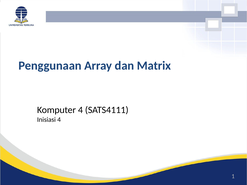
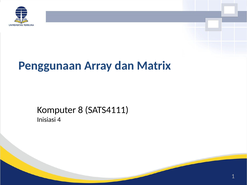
Komputer 4: 4 -> 8
